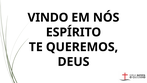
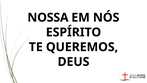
VINDO: VINDO -> NOSSA
